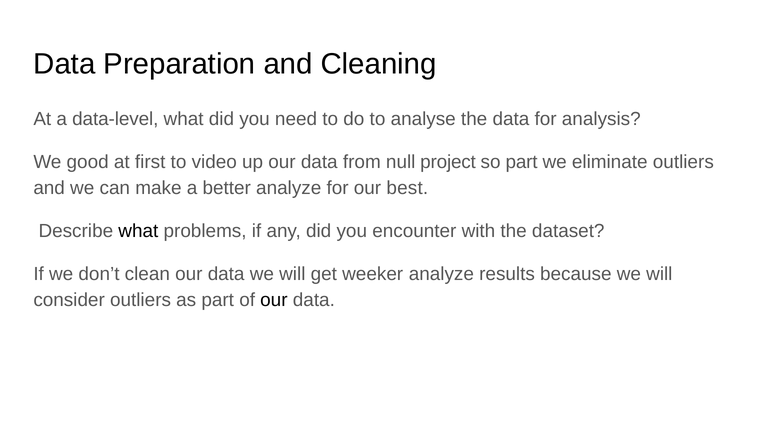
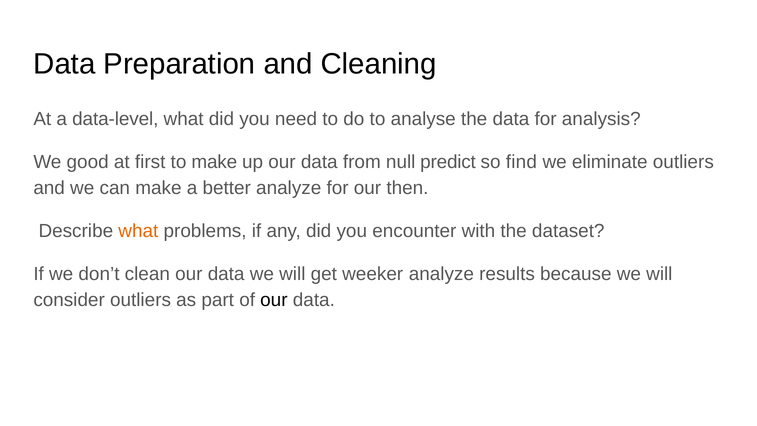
to video: video -> make
project: project -> predict
so part: part -> find
best: best -> then
what at (138, 231) colour: black -> orange
